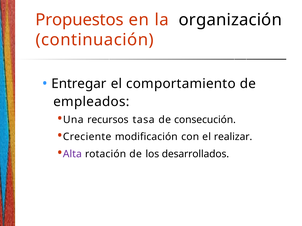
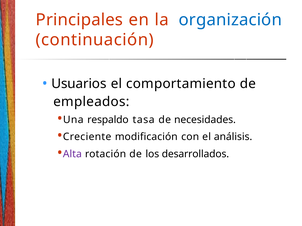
Propuestos: Propuestos -> Principales
organización colour: black -> blue
Entregar: Entregar -> Usuarios
recursos: recursos -> respaldo
consecución: consecución -> necesidades
realizar: realizar -> análisis
